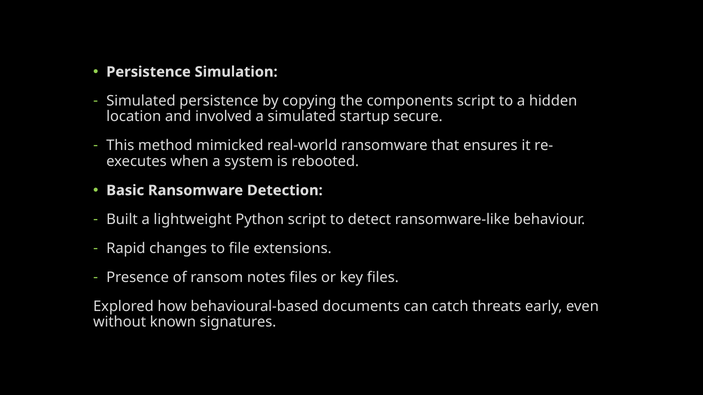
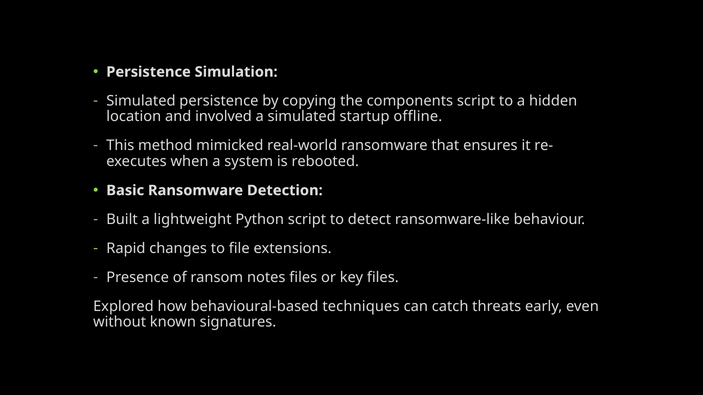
secure: secure -> offline
documents: documents -> techniques
